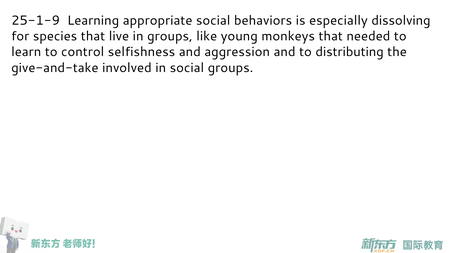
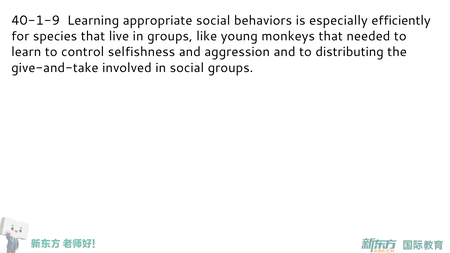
25-1-9: 25-1-9 -> 40-1-9
dissolving: dissolving -> efficiently
